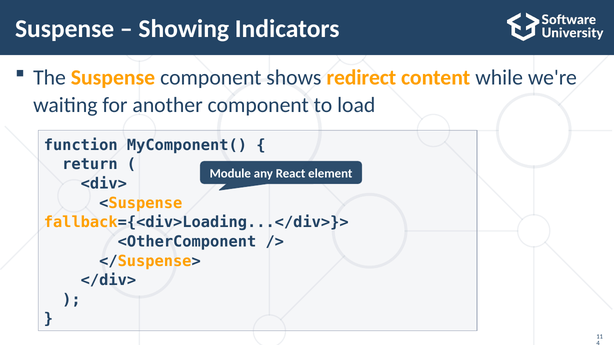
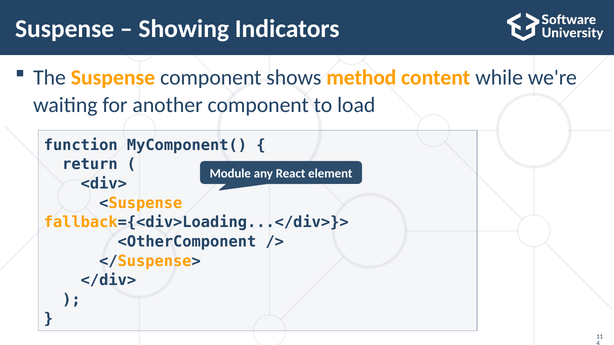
redirect: redirect -> method
